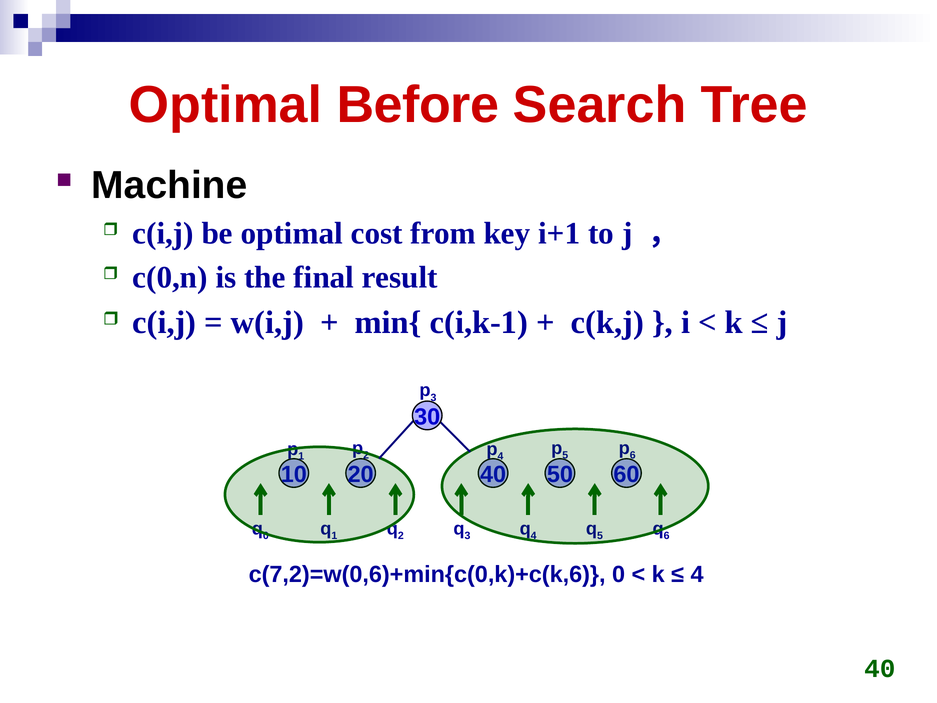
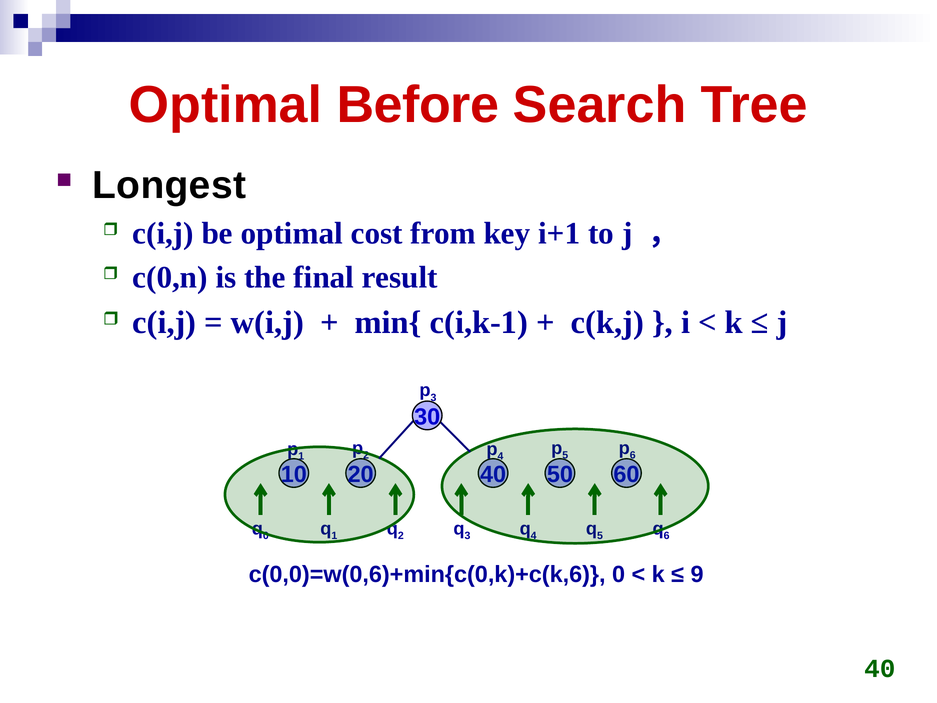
Machine: Machine -> Longest
c(7,2)=w(0,6)+min{c(0,k)+c(k,6: c(7,2)=w(0,6)+min{c(0,k)+c(k,6 -> c(0,0)=w(0,6)+min{c(0,k)+c(k,6
4 at (697, 575): 4 -> 9
